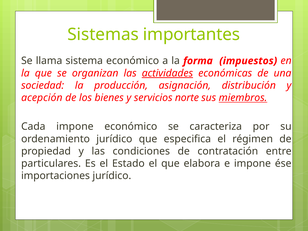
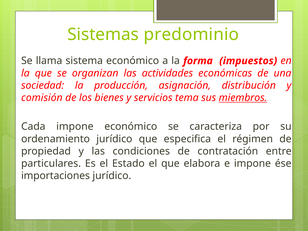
importantes: importantes -> predominio
actividades underline: present -> none
acepción: acepción -> comisión
norte: norte -> tema
